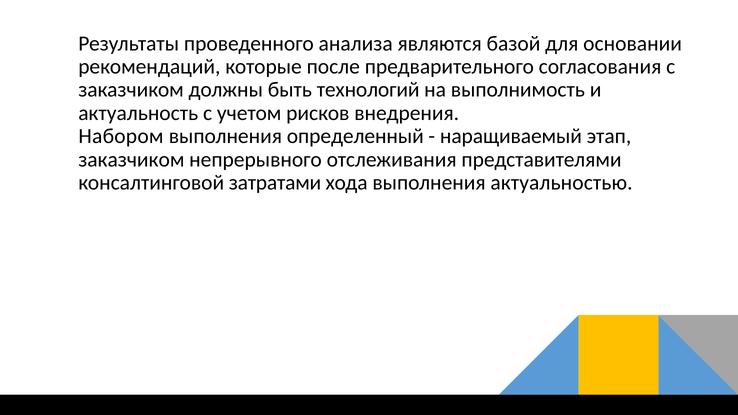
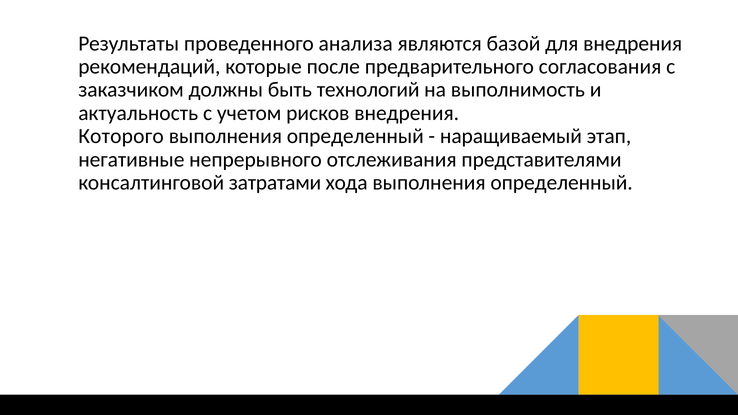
для основании: основании -> внедрения
Набором: Набором -> Которого
заказчиком at (131, 159): заказчиком -> негативные
хода выполнения актуальностью: актуальностью -> определенный
